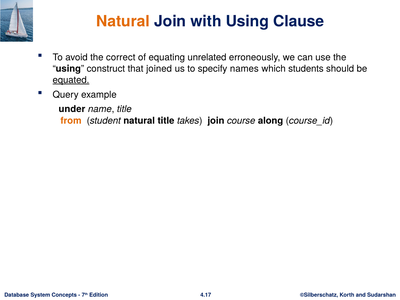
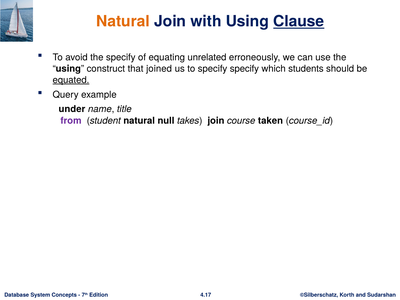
Clause underline: none -> present
the correct: correct -> specify
specify names: names -> specify
from colour: orange -> purple
natural title: title -> null
along: along -> taken
